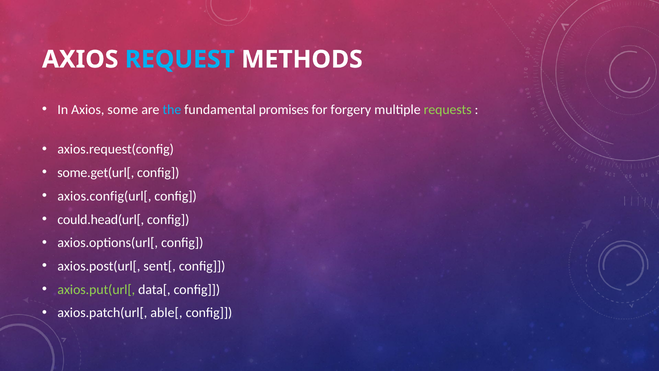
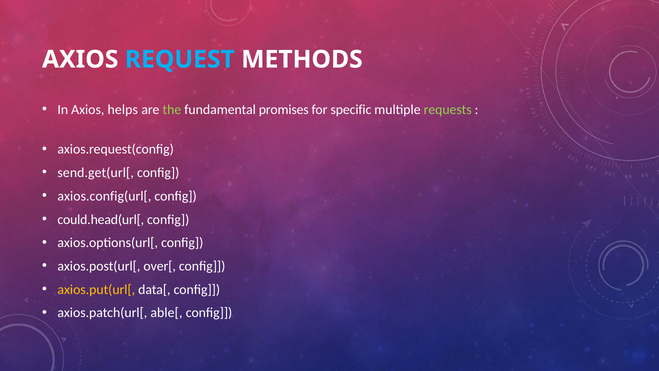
some: some -> helps
the colour: light blue -> light green
forgery: forgery -> specific
some.get(url[: some.get(url[ -> send.get(url[
sent[: sent[ -> over[
axios.put(url[ colour: light green -> yellow
